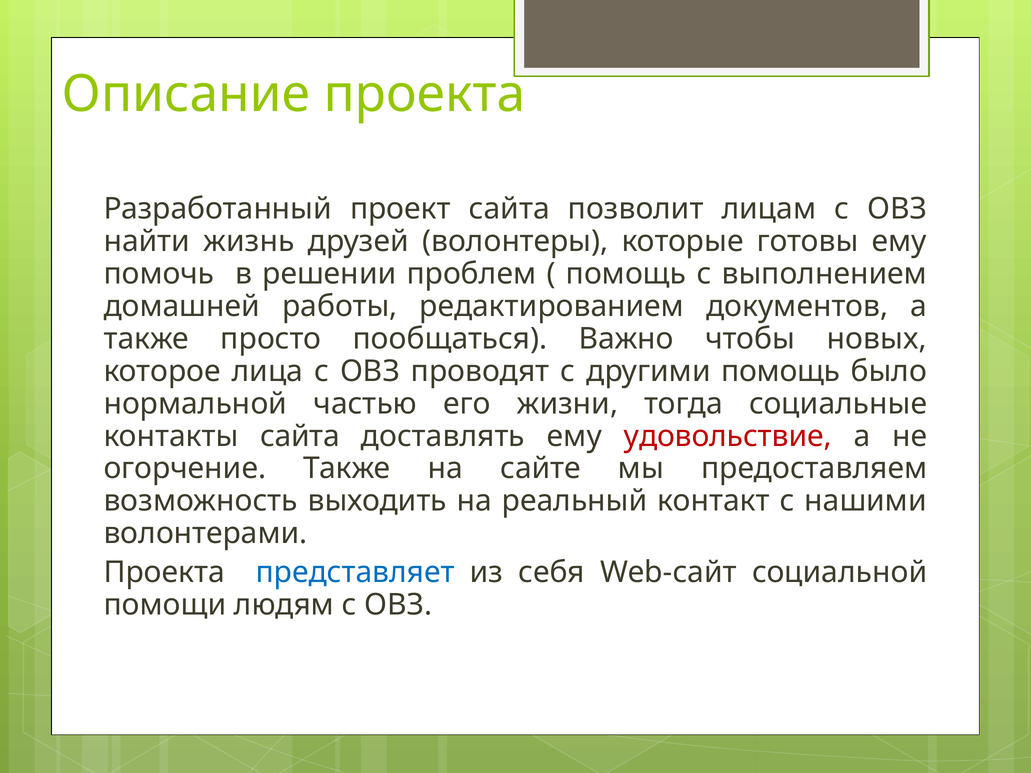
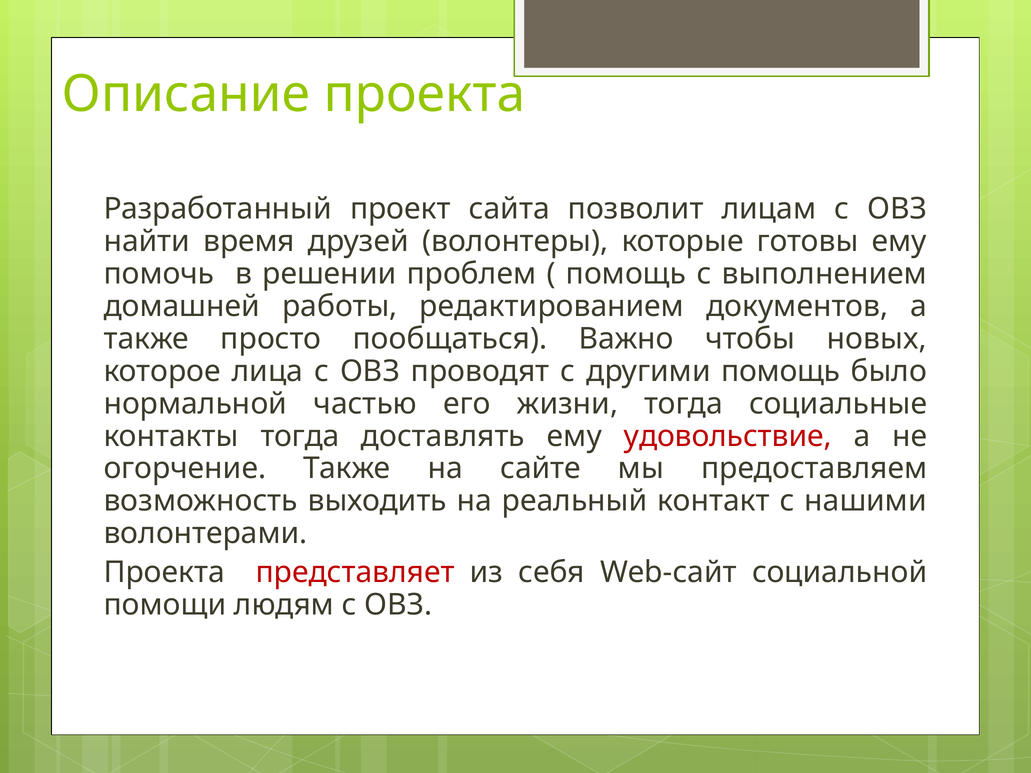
жизнь: жизнь -> время
контакты сайта: сайта -> тогда
представляет colour: blue -> red
